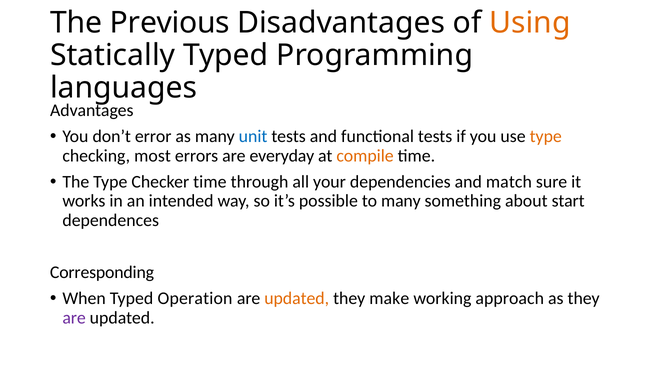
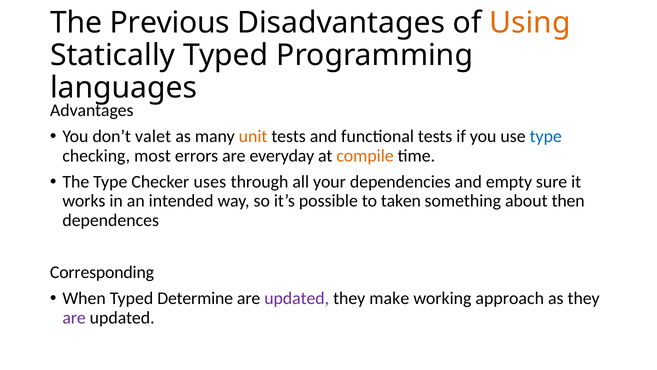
error: error -> valet
unit colour: blue -> orange
type at (546, 136) colour: orange -> blue
Checker time: time -> uses
match: match -> empty
to many: many -> taken
start: start -> then
Operation: Operation -> Determine
updated at (297, 298) colour: orange -> purple
